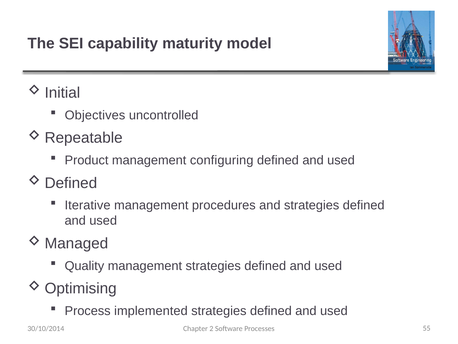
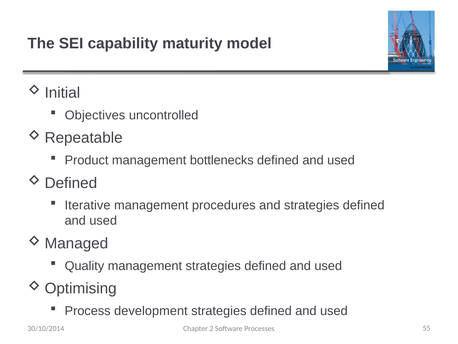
configuring: configuring -> bottlenecks
implemented: implemented -> development
